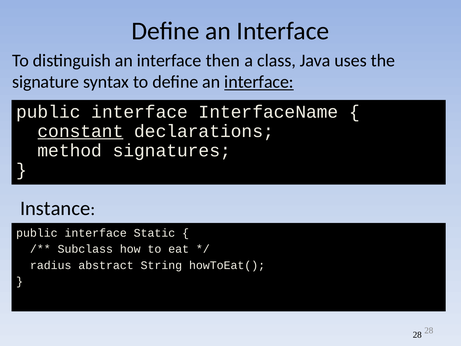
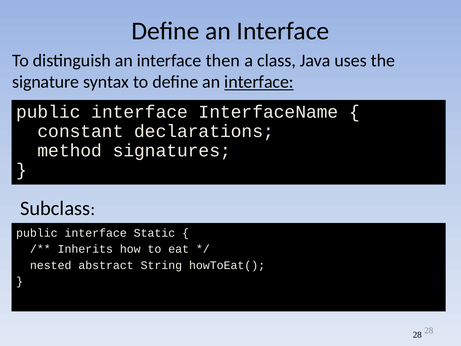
constant underline: present -> none
Instance: Instance -> Subclass
Subclass: Subclass -> Inherits
radius: radius -> nested
